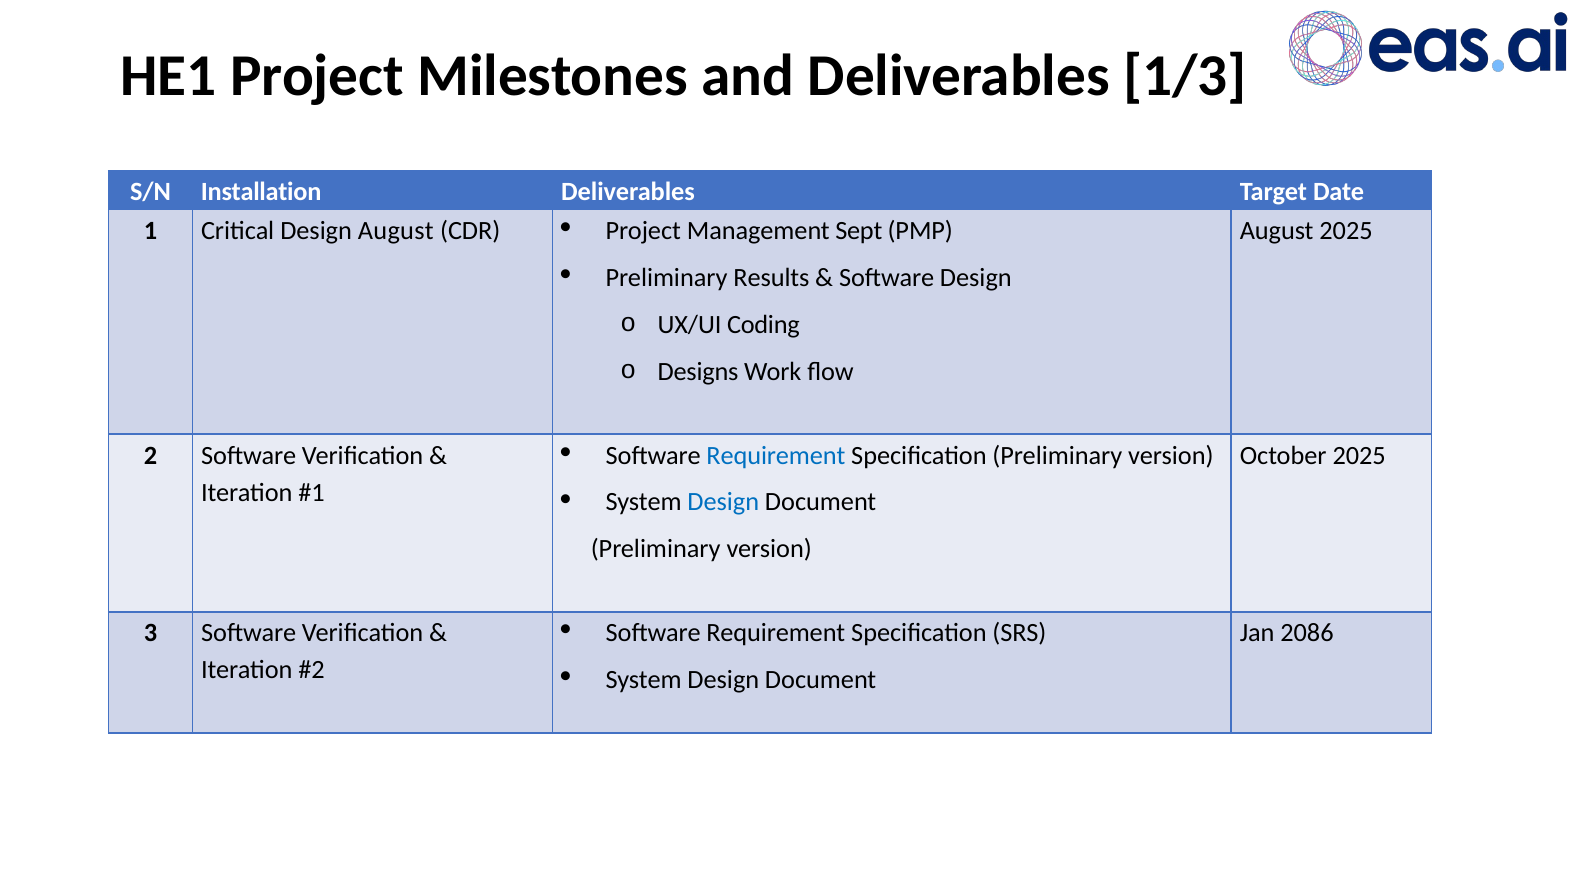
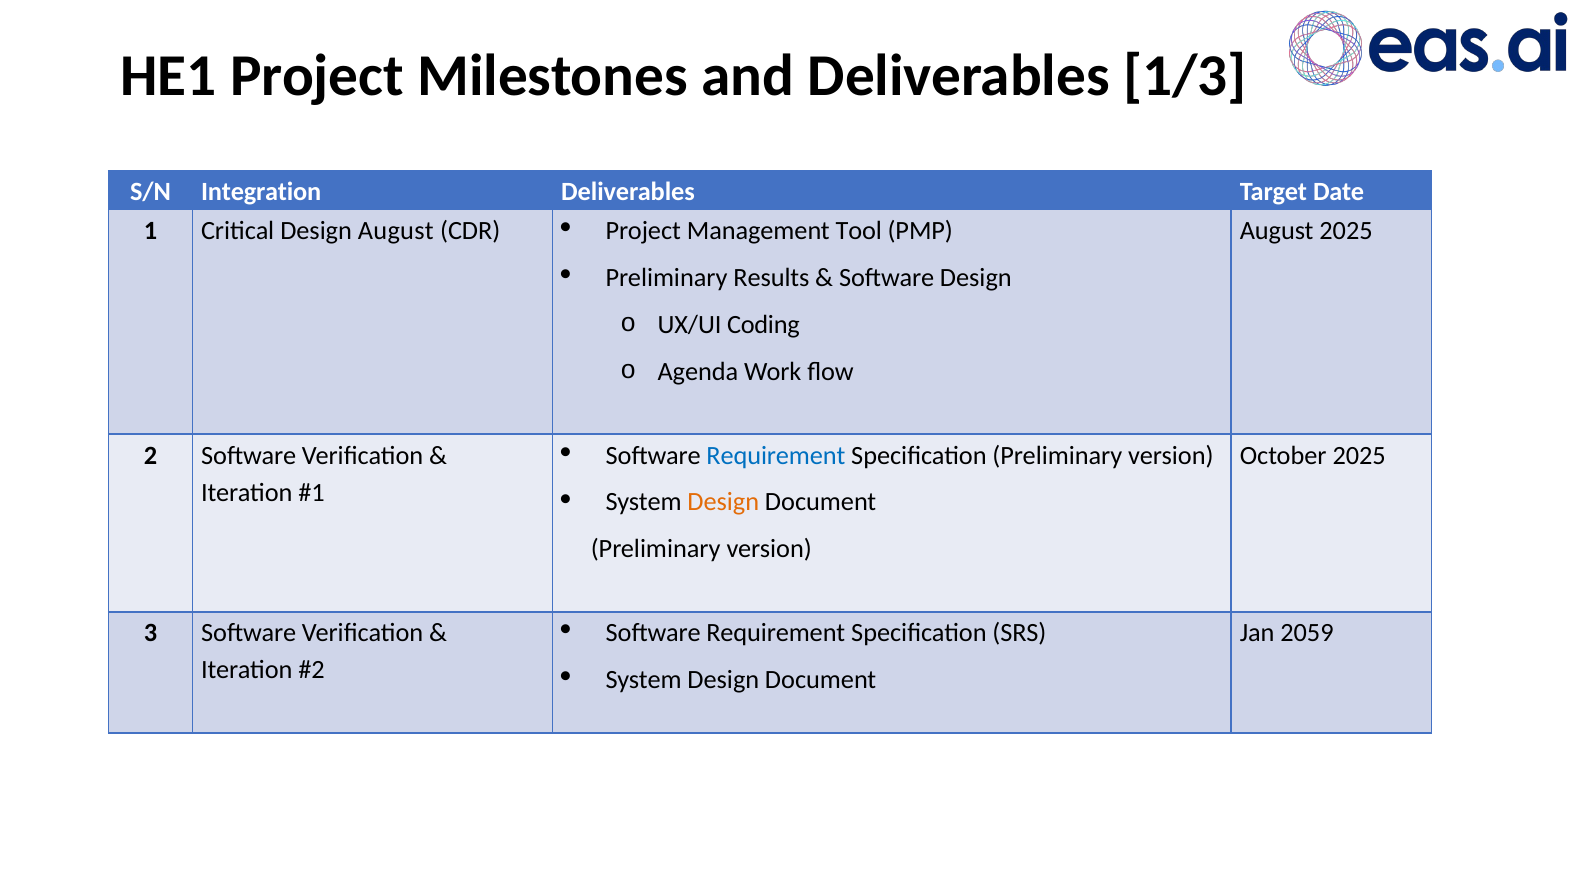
Installation: Installation -> Integration
Sept: Sept -> Tool
Designs: Designs -> Agenda
Design at (723, 502) colour: blue -> orange
2086: 2086 -> 2059
